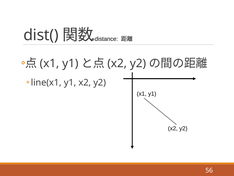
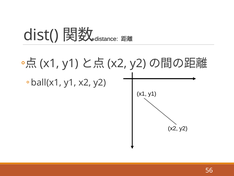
line(x1: line(x1 -> ball(x1
